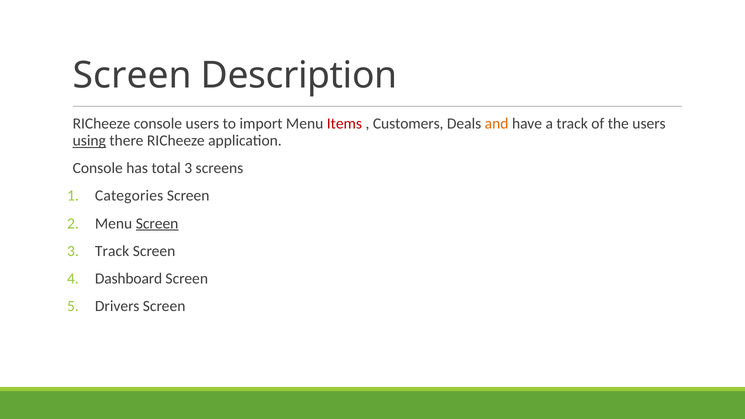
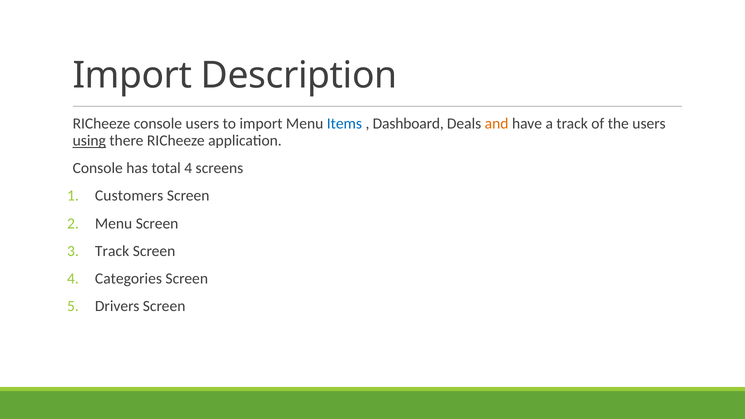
Screen at (132, 76): Screen -> Import
Items colour: red -> blue
Customers: Customers -> Dashboard
total 3: 3 -> 4
Categories: Categories -> Customers
Screen at (157, 224) underline: present -> none
Dashboard: Dashboard -> Categories
